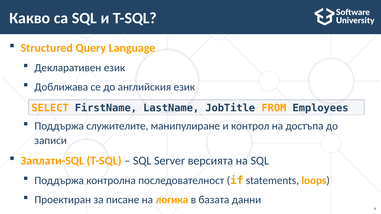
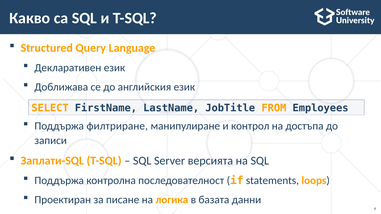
служителите: служителите -> филтриране
